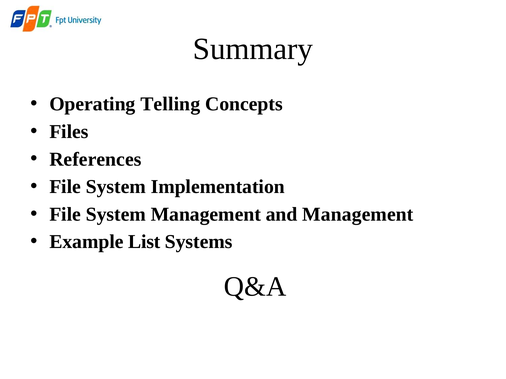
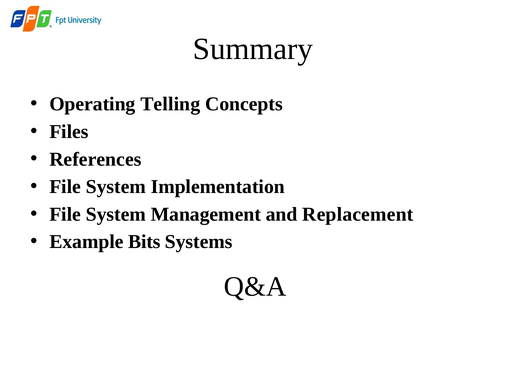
and Management: Management -> Replacement
List: List -> Bits
